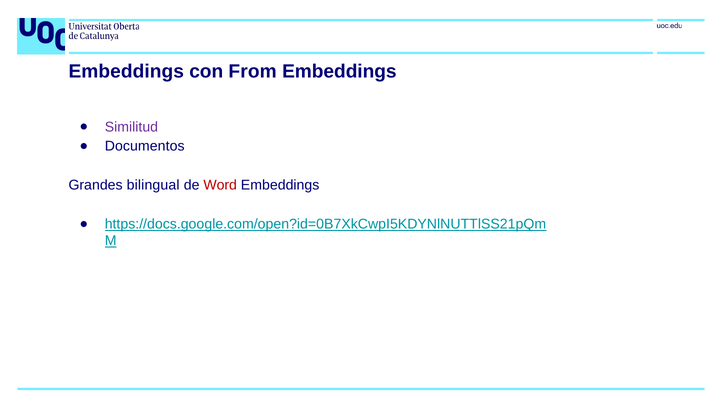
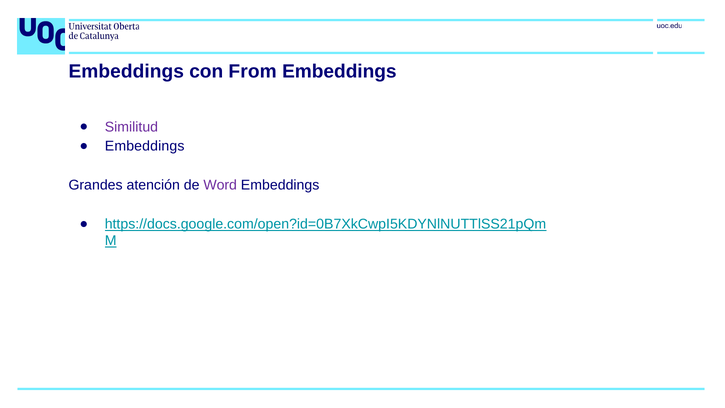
Documentos at (145, 146): Documentos -> Embeddings
bilingual: bilingual -> atención
Word colour: red -> purple
